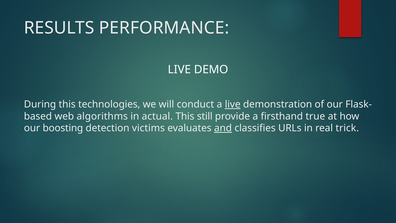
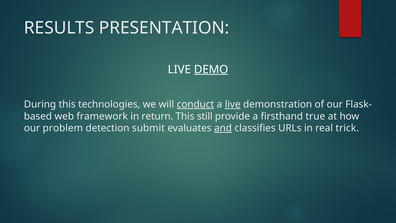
PERFORMANCE: PERFORMANCE -> PRESENTATION
DEMO underline: none -> present
conduct underline: none -> present
algorithms: algorithms -> framework
actual: actual -> return
boosting: boosting -> problem
victims: victims -> submit
